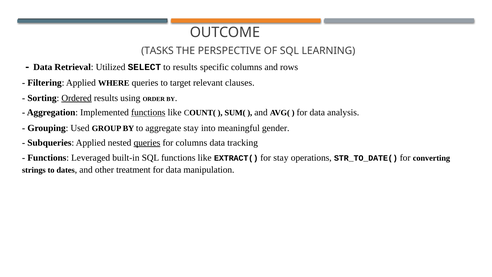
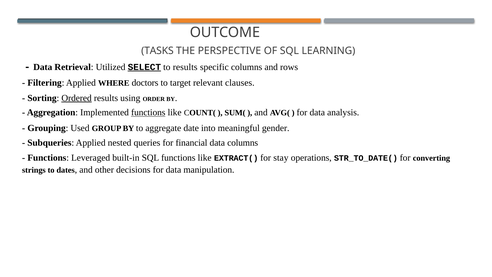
SELECT underline: none -> present
WHERE queries: queries -> doctors
aggregate stay: stay -> date
queries at (147, 143) underline: present -> none
for columns: columns -> financial
data tracking: tracking -> columns
treatment: treatment -> decisions
